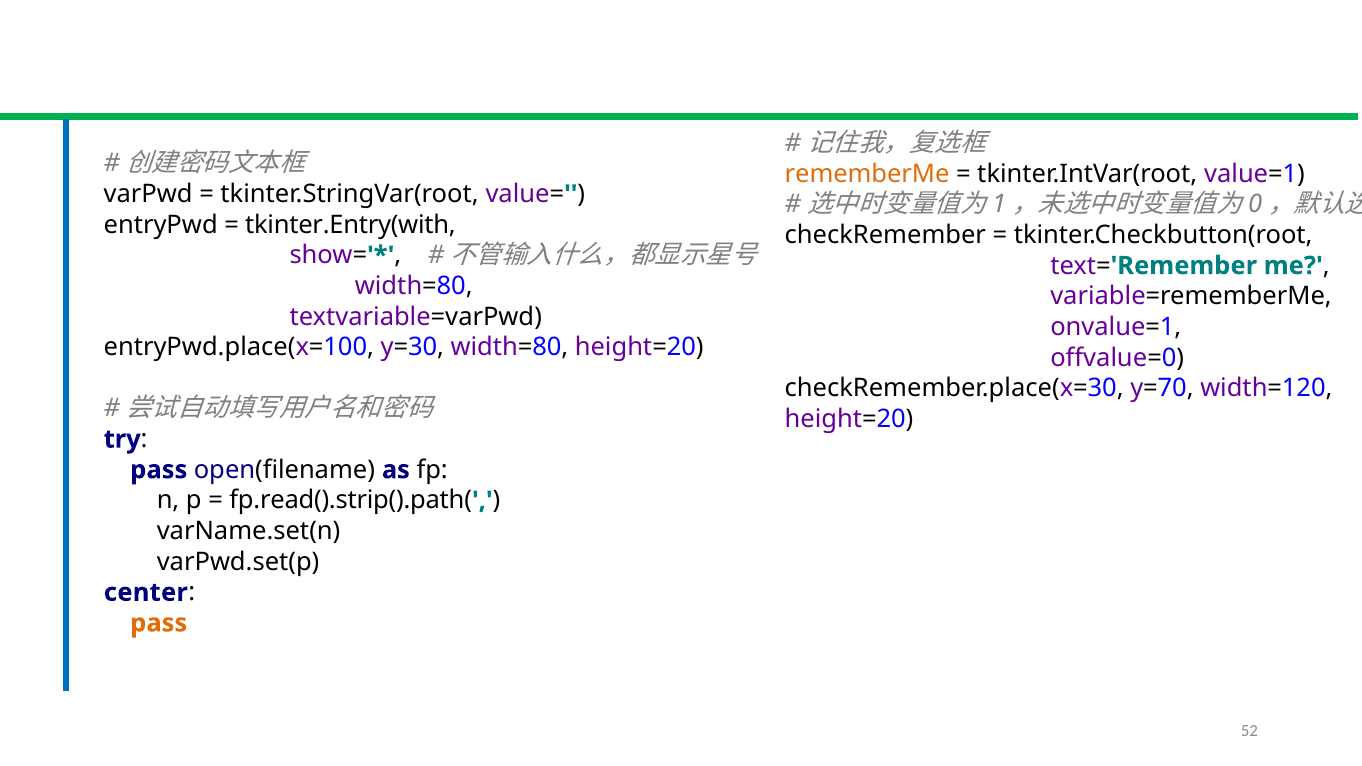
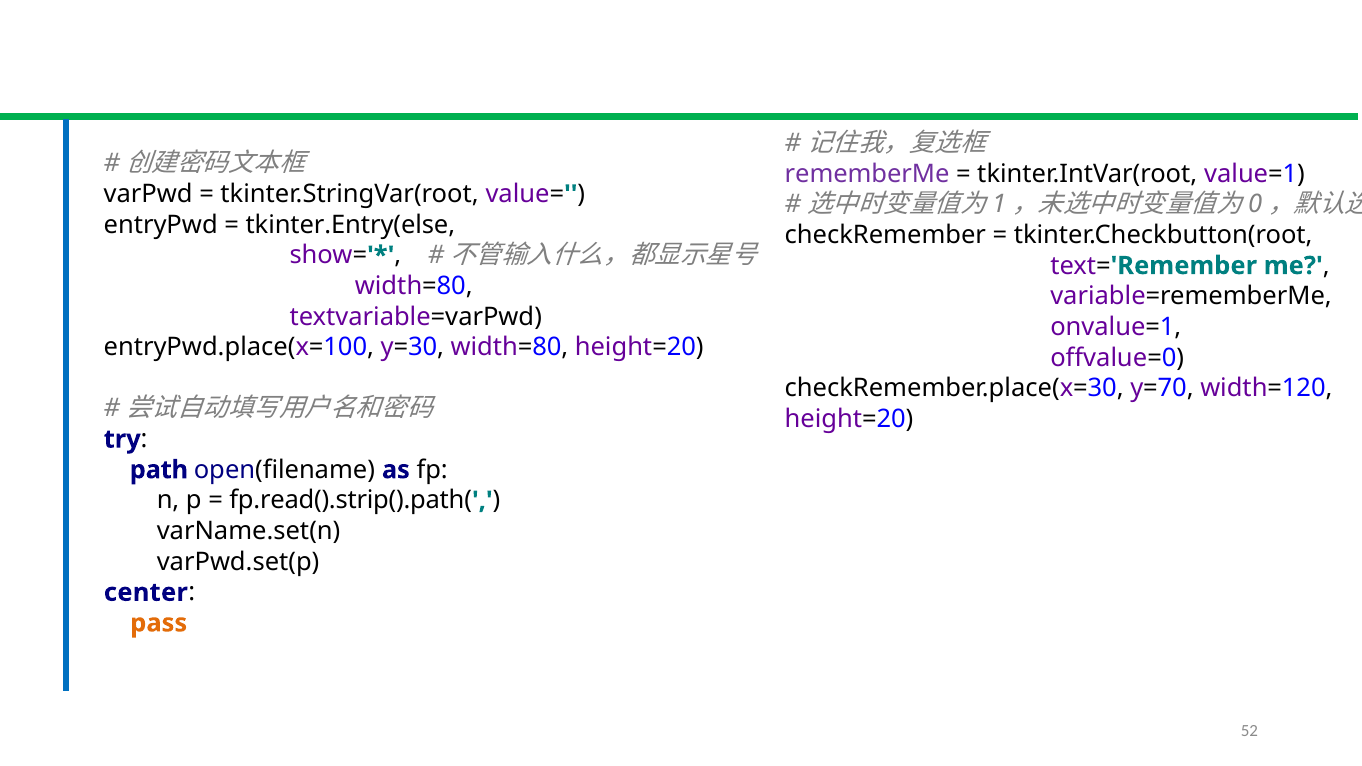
rememberMe colour: orange -> purple
tkinter.Entry(with: tkinter.Entry(with -> tkinter.Entry(else
pass at (159, 470): pass -> path
